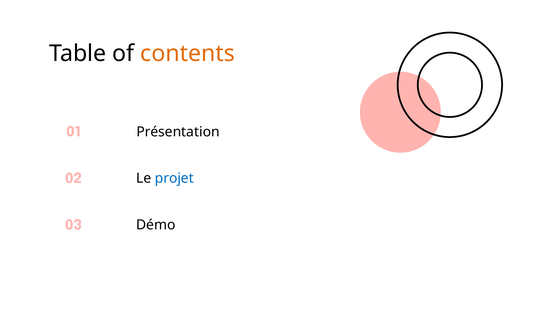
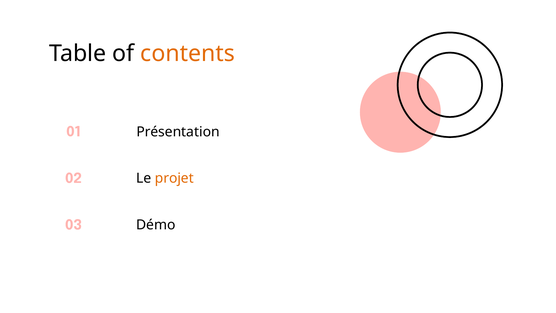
projet colour: blue -> orange
